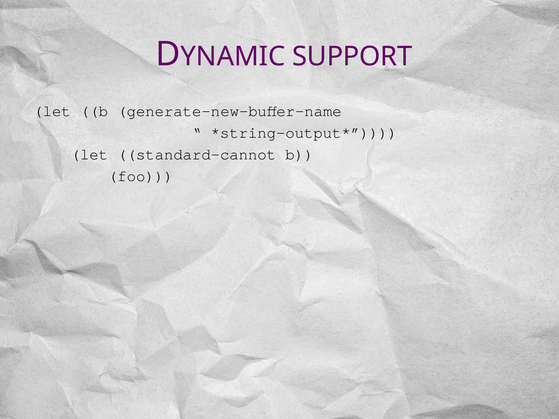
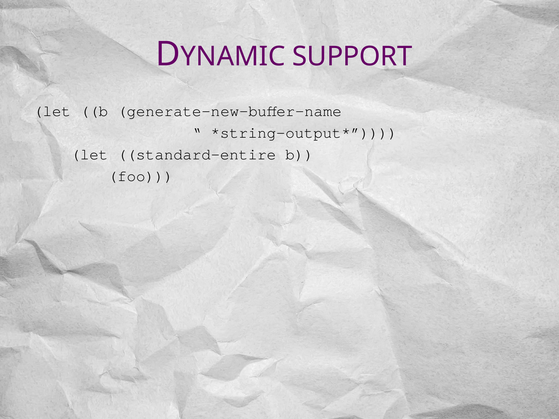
standard-cannot: standard-cannot -> standard-entire
